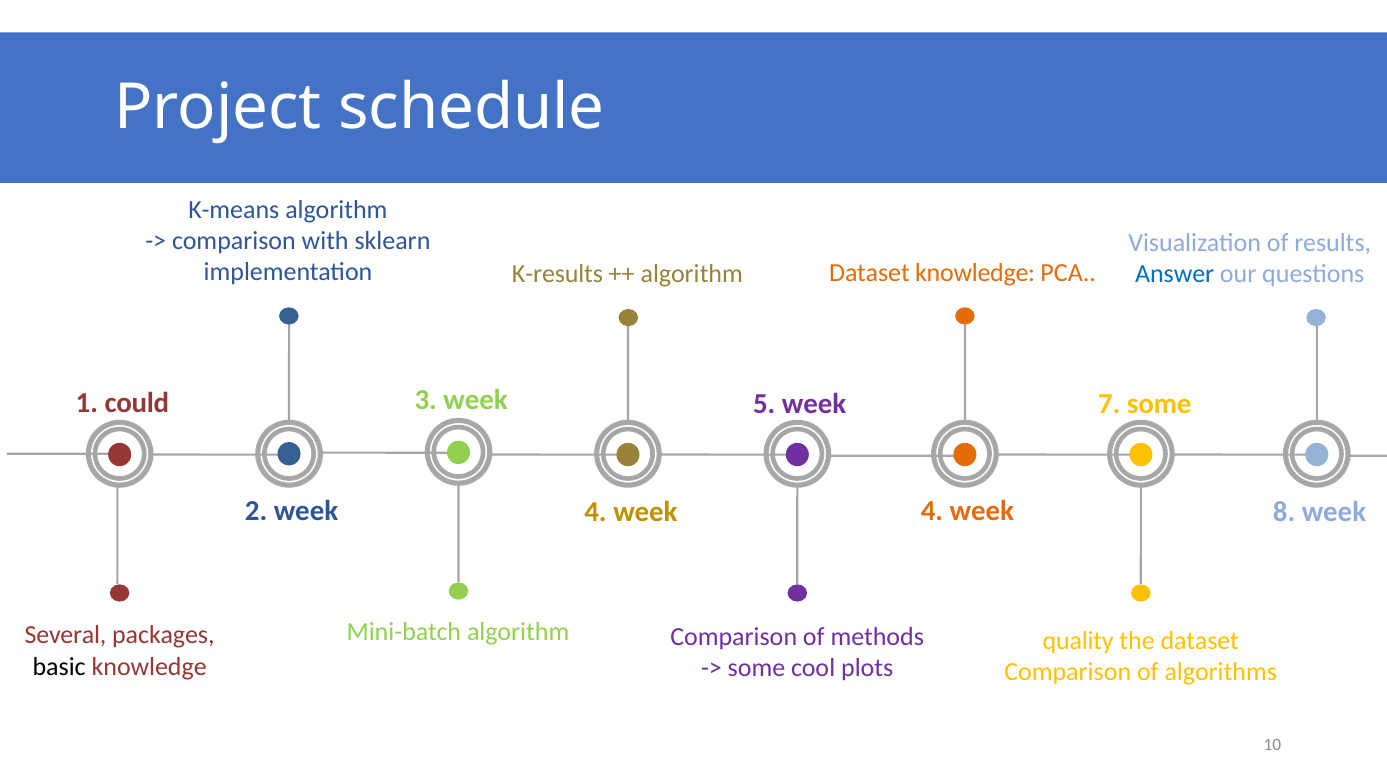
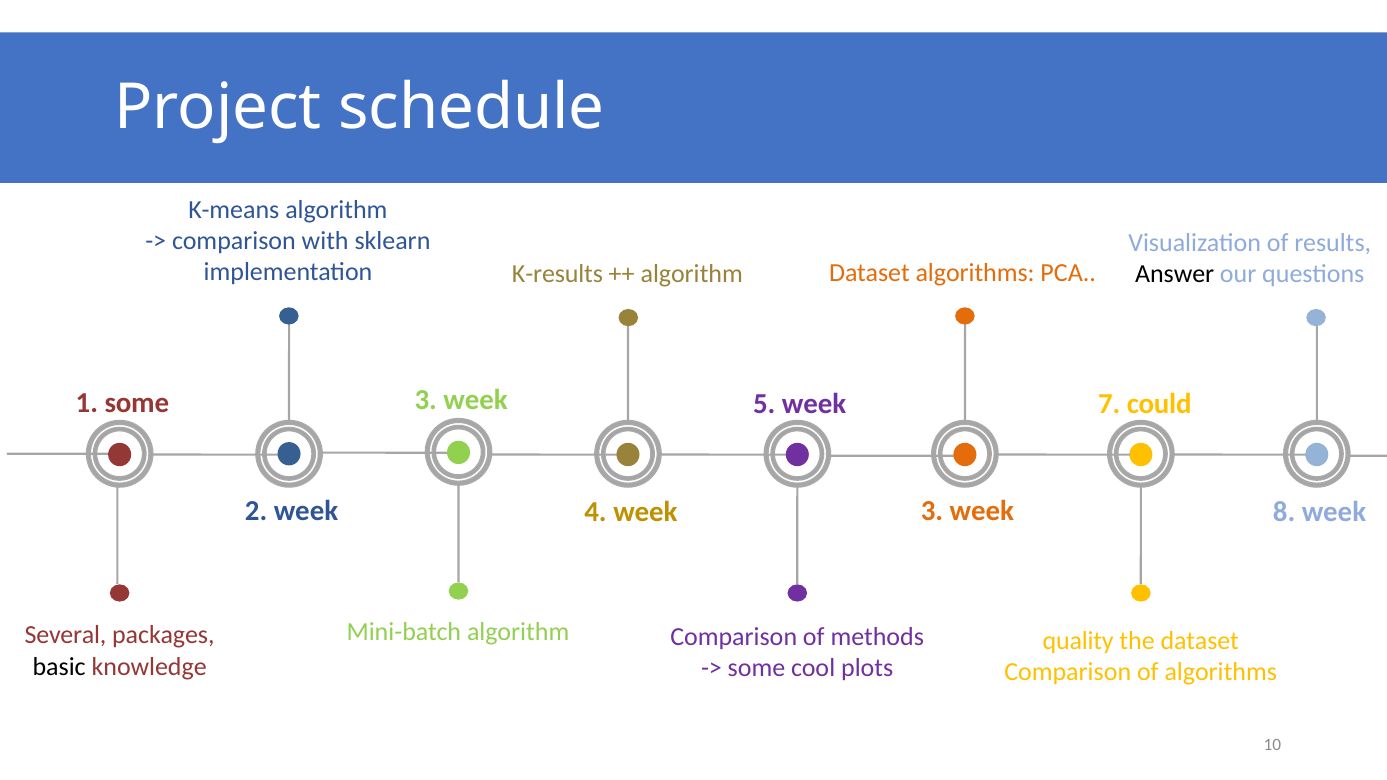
Dataset knowledge: knowledge -> algorithms
Answer colour: blue -> black
1 could: could -> some
7 some: some -> could
4 week 4: 4 -> 3
